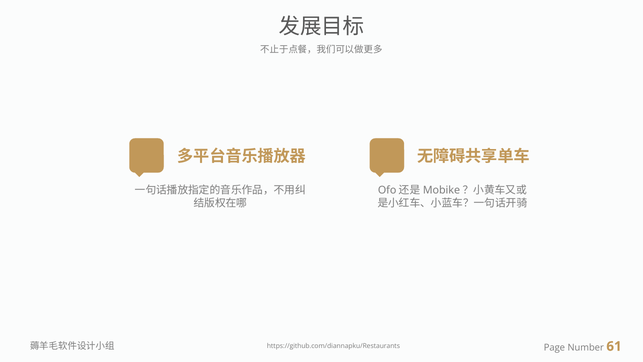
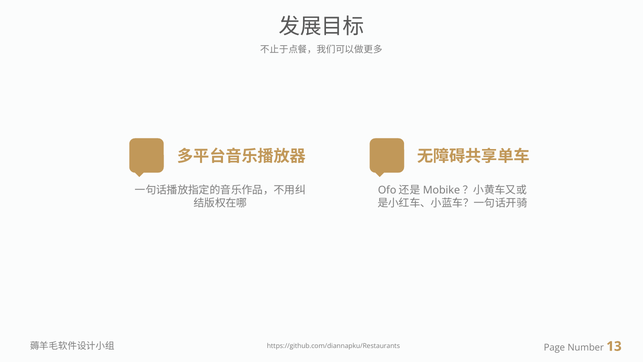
61: 61 -> 13
